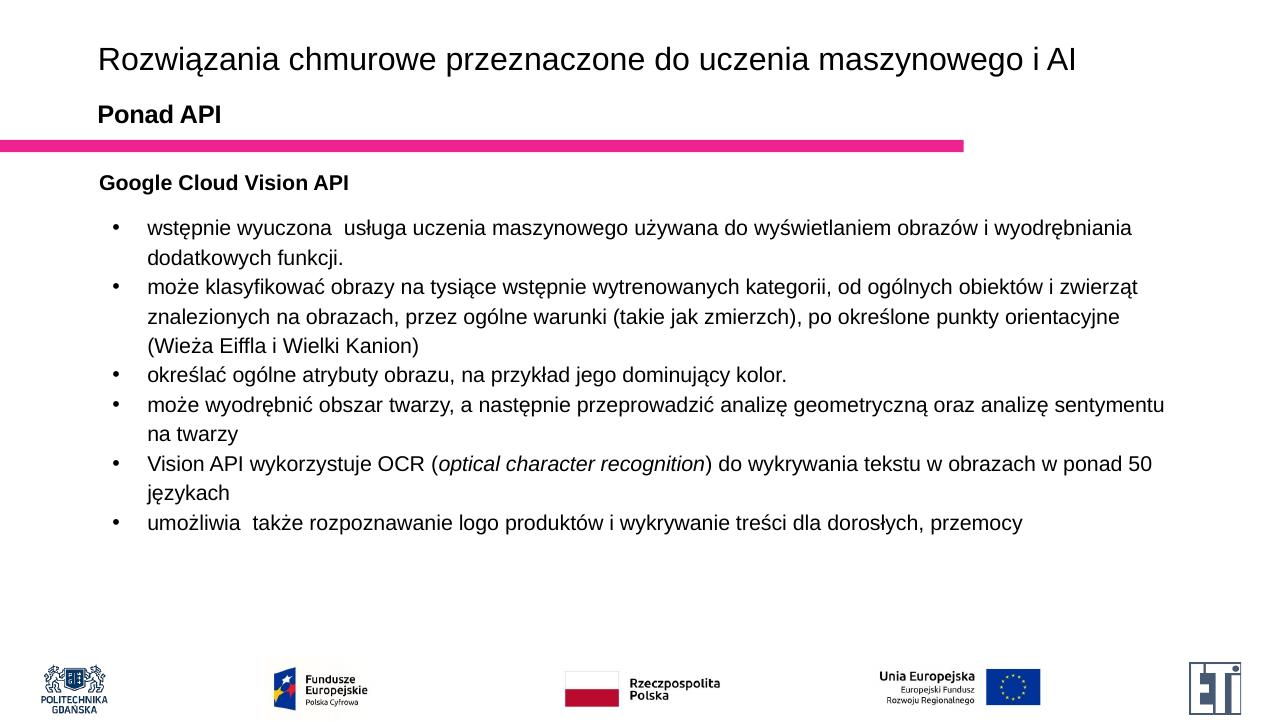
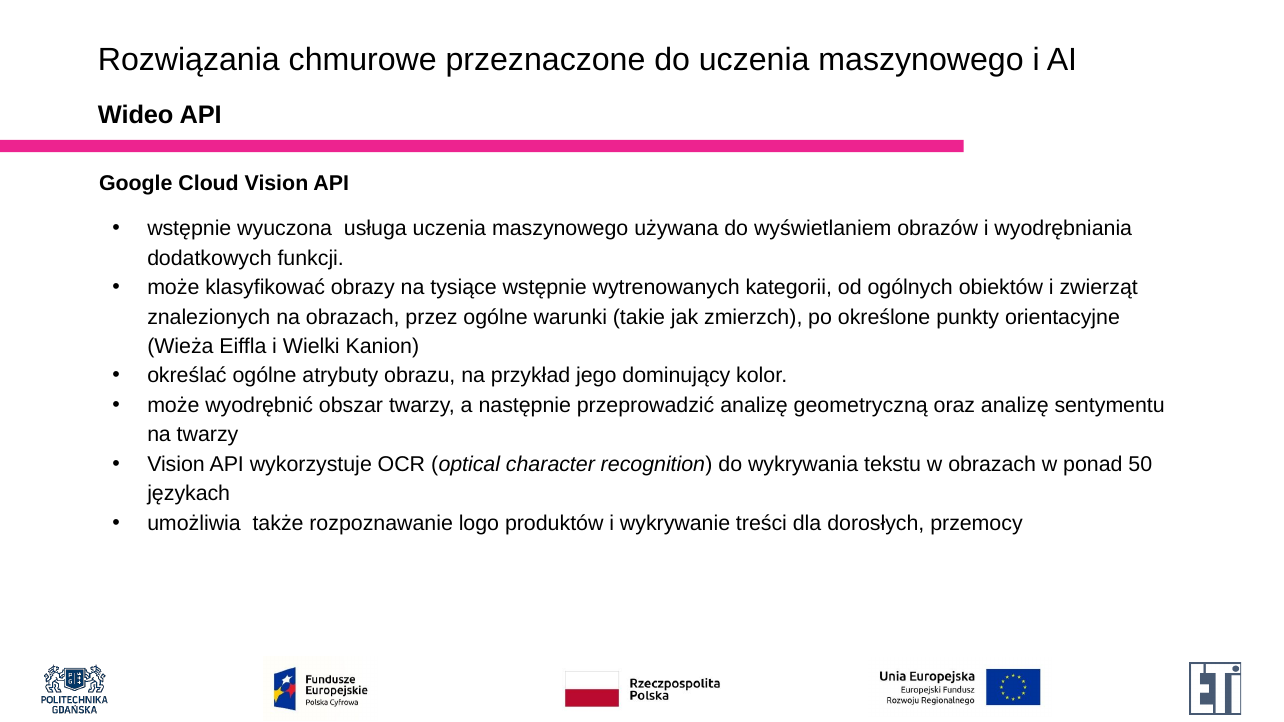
Ponad at (136, 115): Ponad -> Wideo
